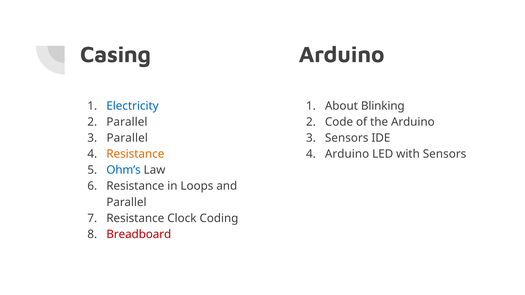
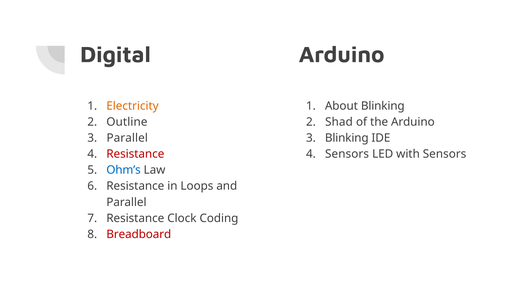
Casing: Casing -> Digital
Electricity colour: blue -> orange
Parallel at (127, 122): Parallel -> Outline
Code: Code -> Shad
Sensors at (347, 138): Sensors -> Blinking
Resistance at (135, 154) colour: orange -> red
Arduino at (347, 154): Arduino -> Sensors
